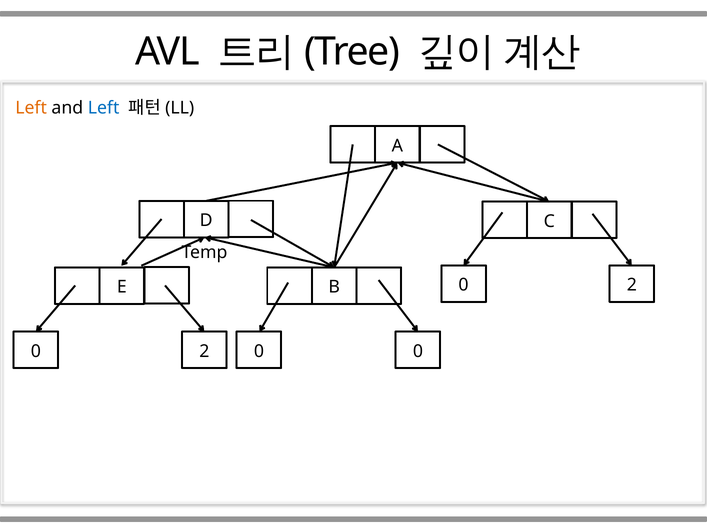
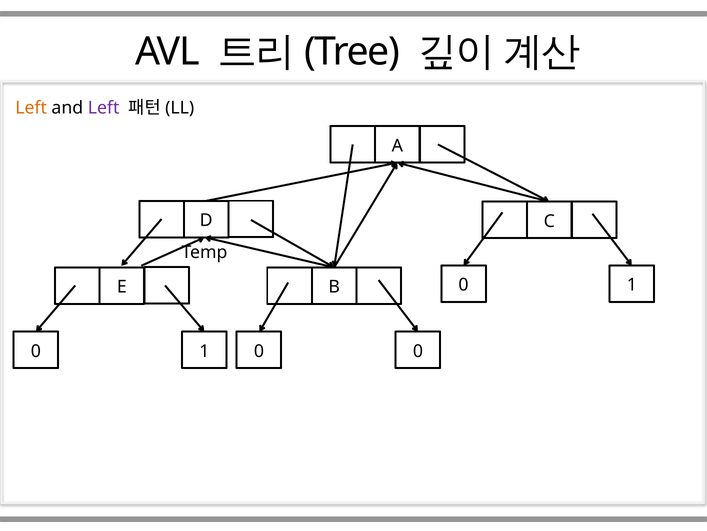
Left at (104, 108) colour: blue -> purple
2 at (632, 285): 2 -> 1
2 at (204, 351): 2 -> 1
